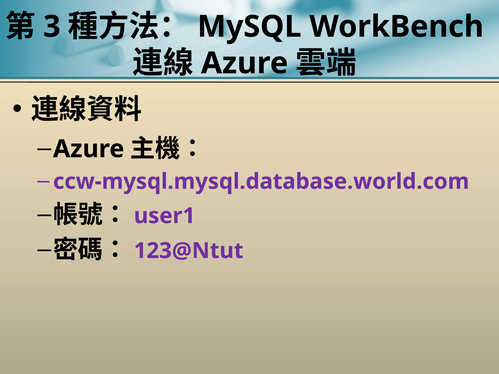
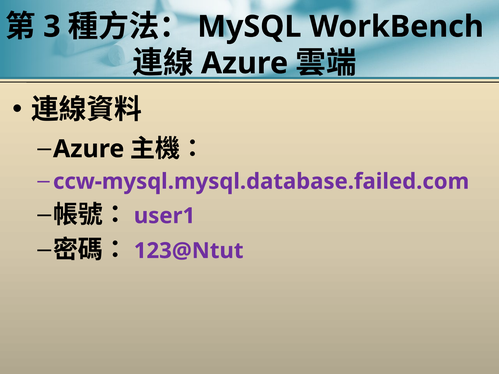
ccw-mysql.mysql.database.world.com: ccw-mysql.mysql.database.world.com -> ccw-mysql.mysql.database.failed.com
